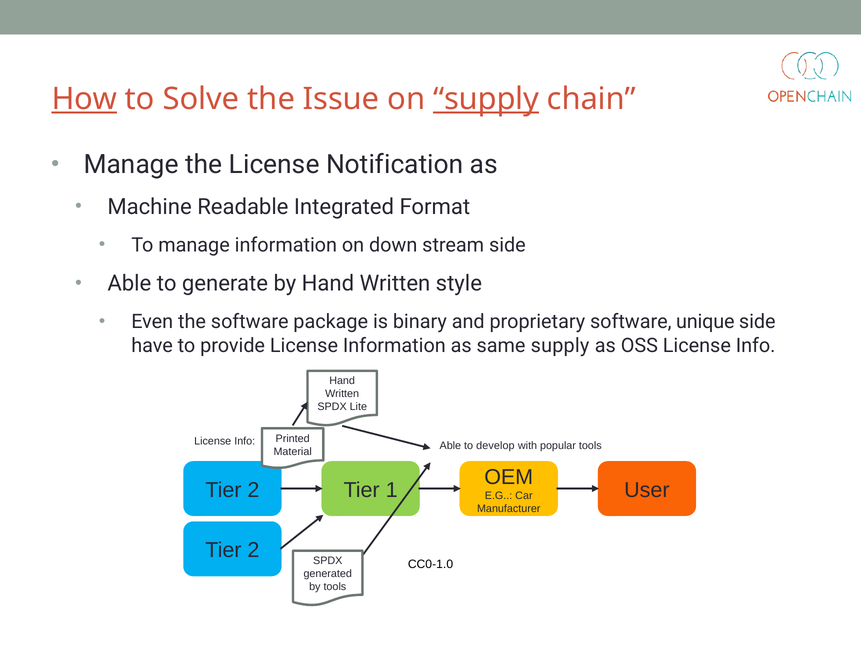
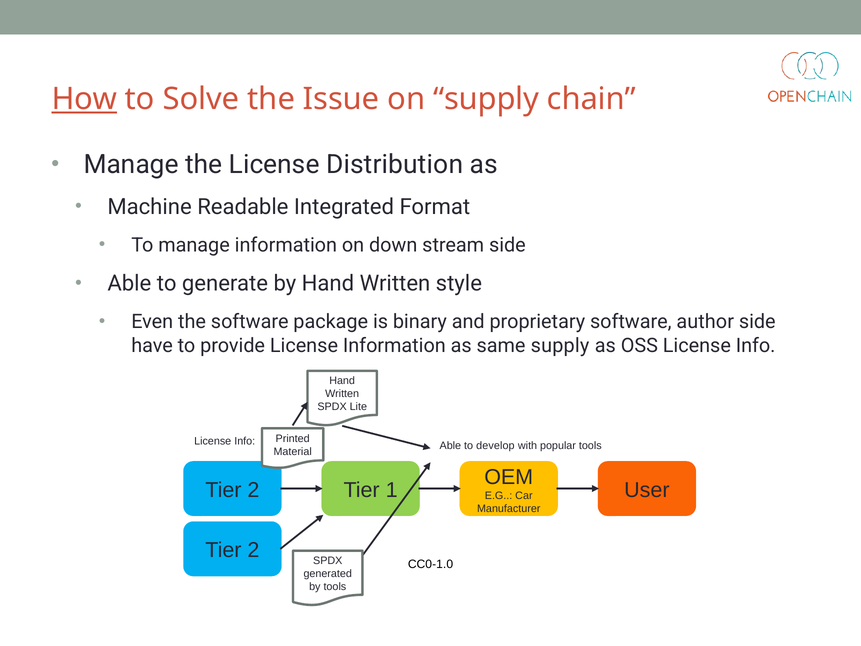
supply at (486, 99) underline: present -> none
Notification: Notification -> Distribution
unique: unique -> author
